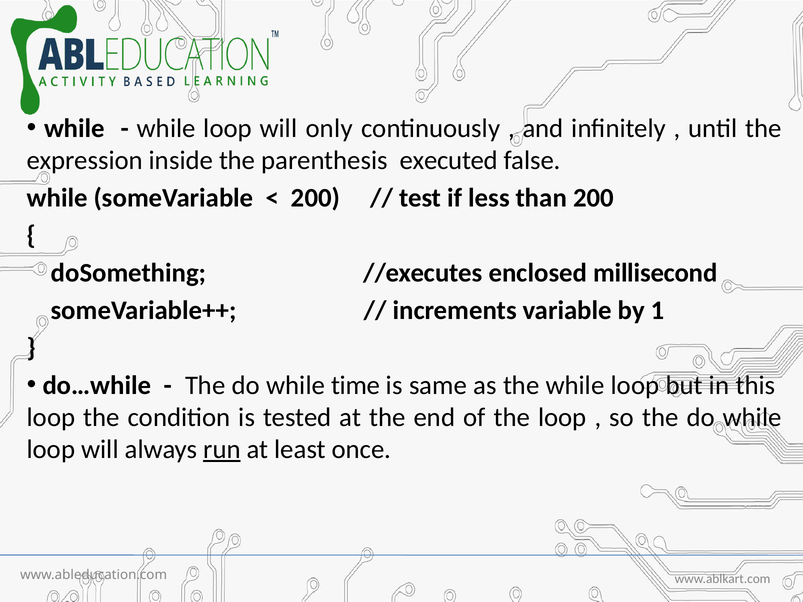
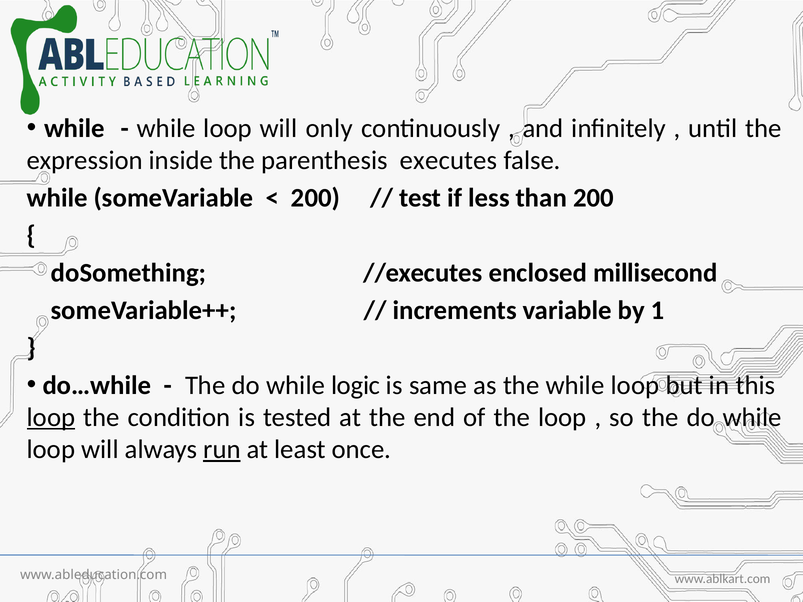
executed: executed -> executes
time: time -> logic
loop at (51, 418) underline: none -> present
